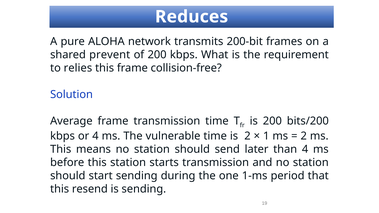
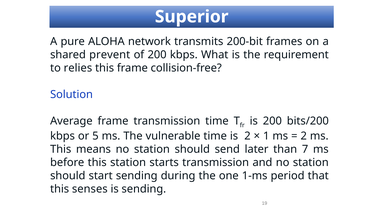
Reduces: Reduces -> Superior
or 4: 4 -> 5
than 4: 4 -> 7
resend: resend -> senses
